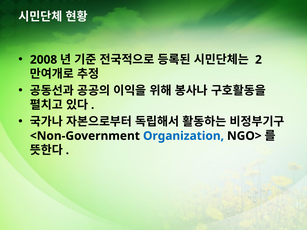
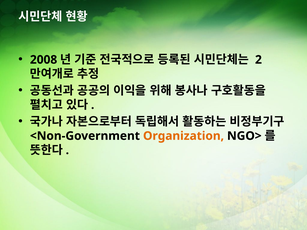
Organization colour: blue -> orange
